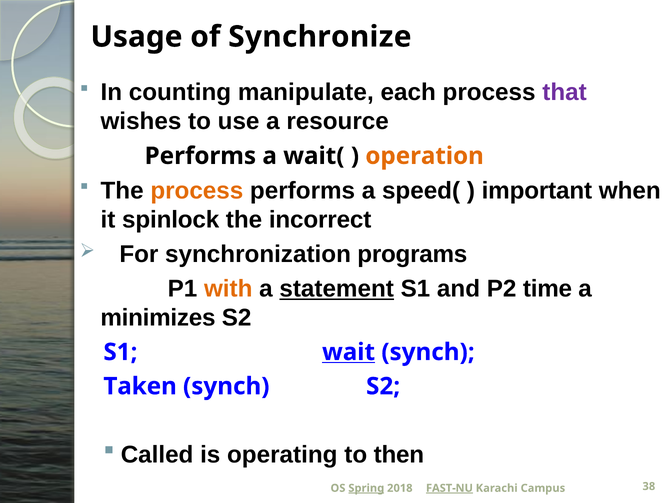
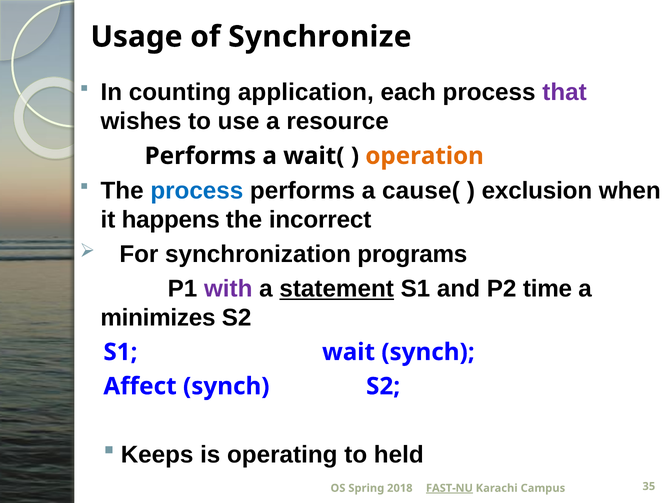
manipulate: manipulate -> application
process at (197, 191) colour: orange -> blue
speed(: speed( -> cause(
important: important -> exclusion
spinlock: spinlock -> happens
with colour: orange -> purple
wait underline: present -> none
Taken: Taken -> Affect
Called: Called -> Keeps
then: then -> held
Spring underline: present -> none
38: 38 -> 35
